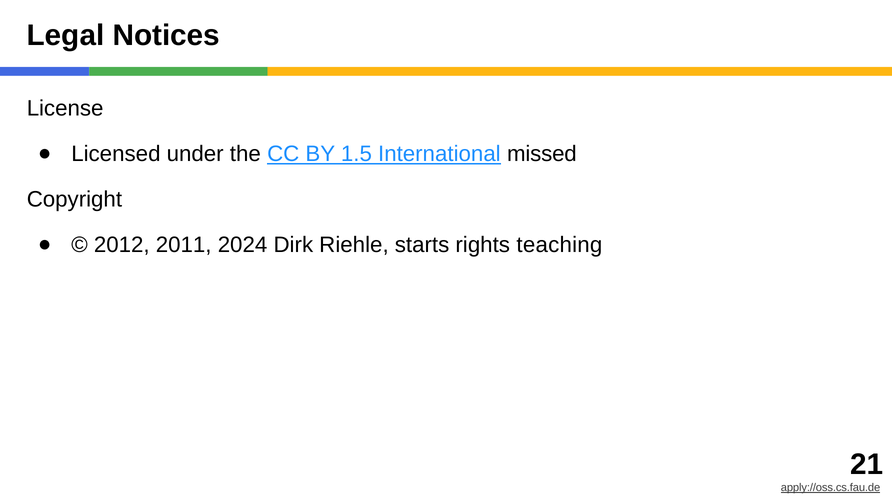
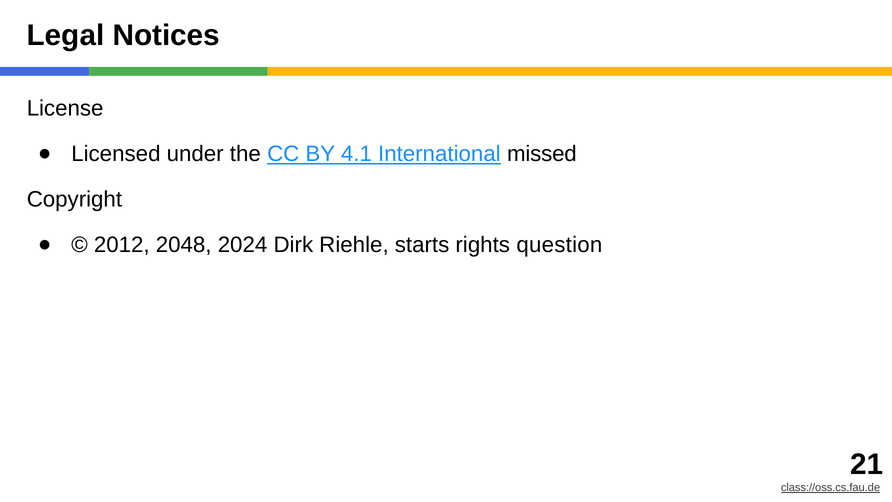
1.5: 1.5 -> 4.1
2011: 2011 -> 2048
teaching: teaching -> question
apply://oss.cs.fau.de: apply://oss.cs.fau.de -> class://oss.cs.fau.de
